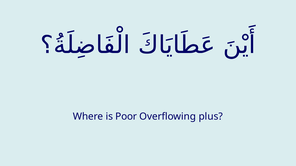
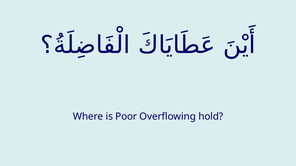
plus: plus -> hold
